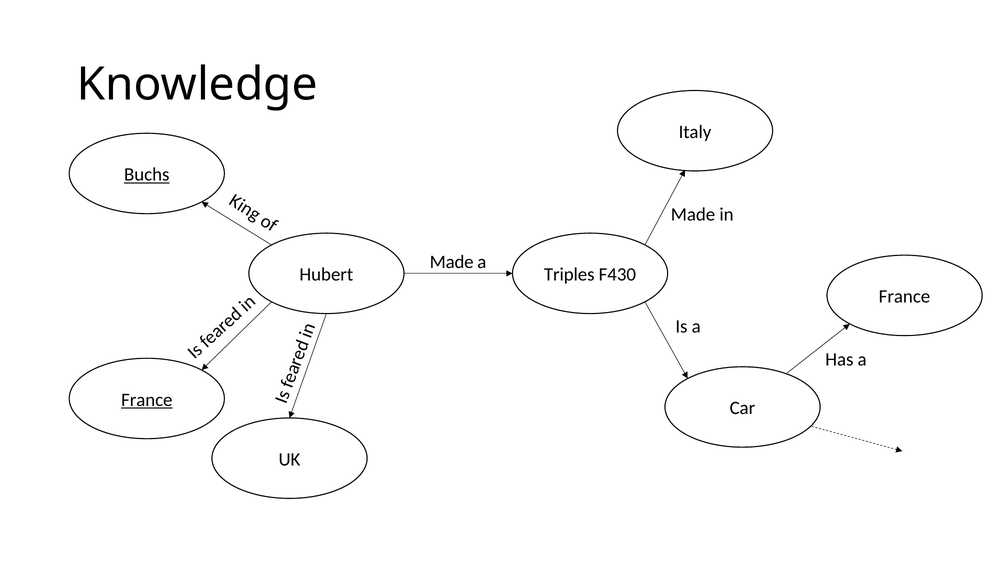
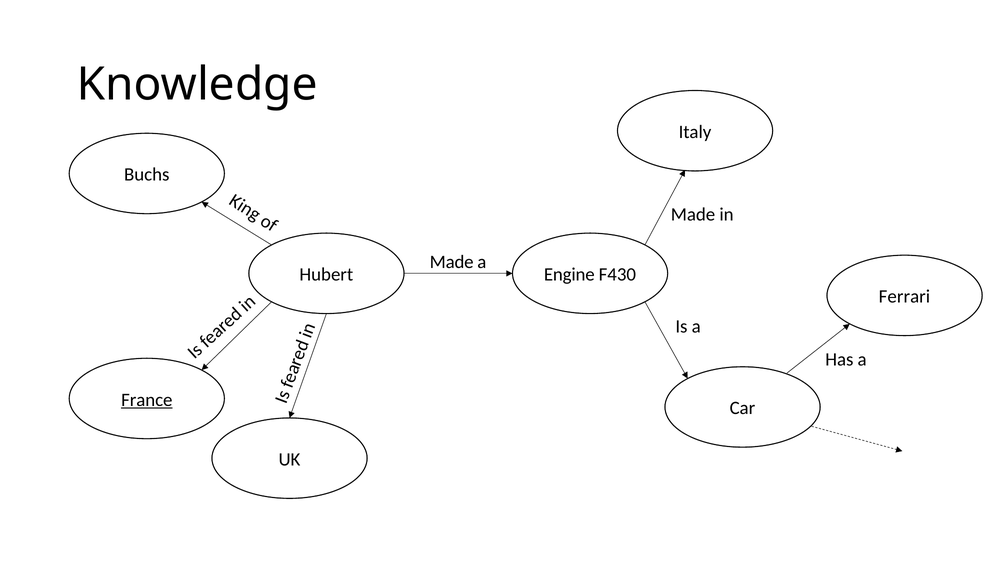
Buchs underline: present -> none
Triples: Triples -> Engine
France at (904, 296): France -> Ferrari
